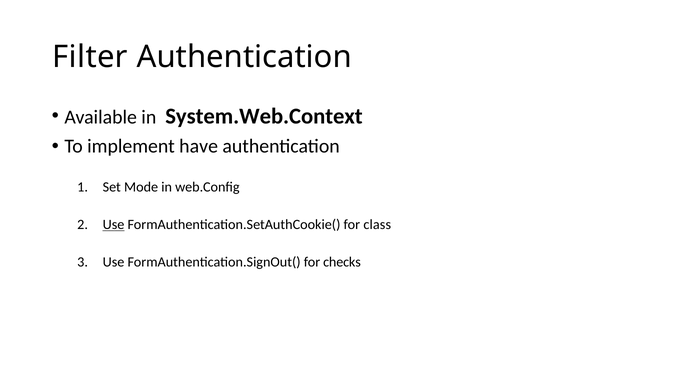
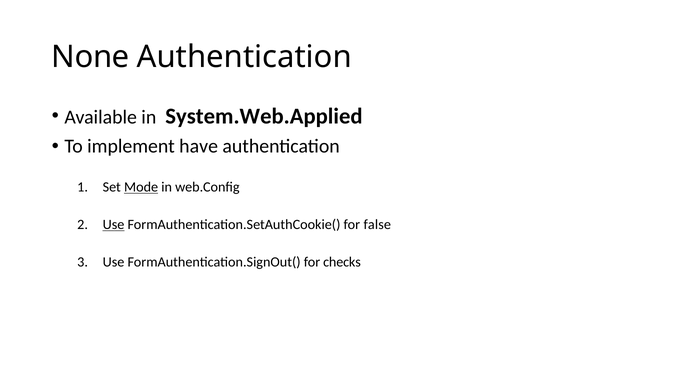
Filter: Filter -> None
System.Web.Context: System.Web.Context -> System.Web.Applied
Mode underline: none -> present
class: class -> false
